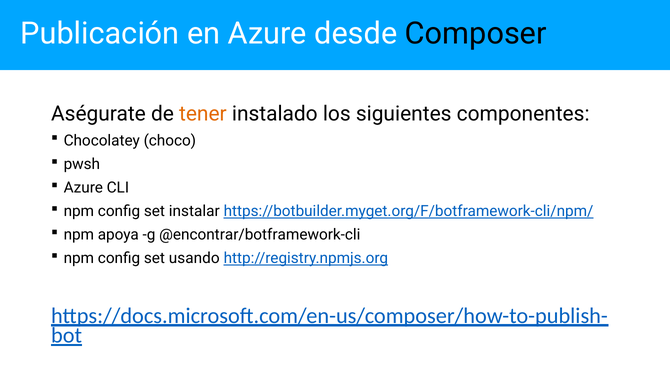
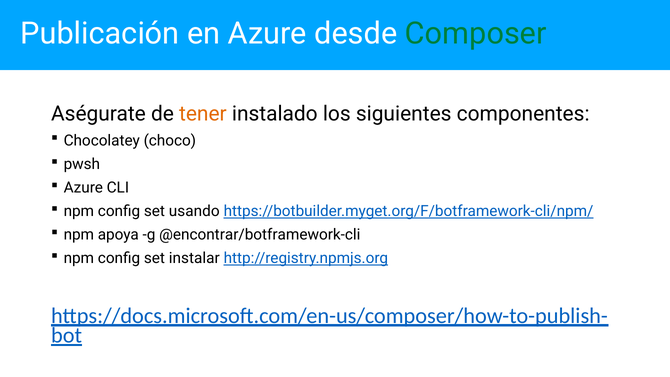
Composer colour: black -> green
instalar: instalar -> usando
usando: usando -> instalar
